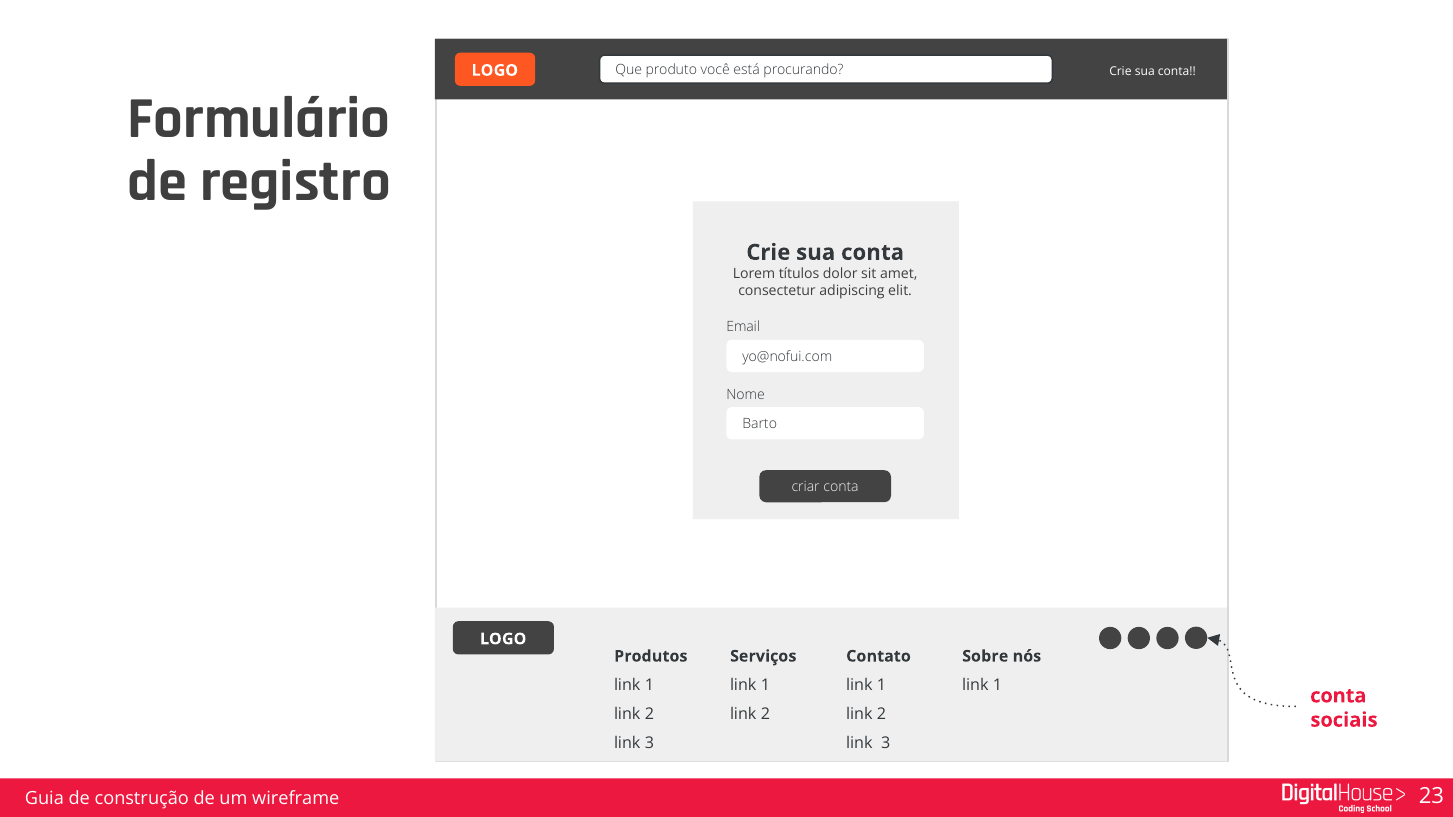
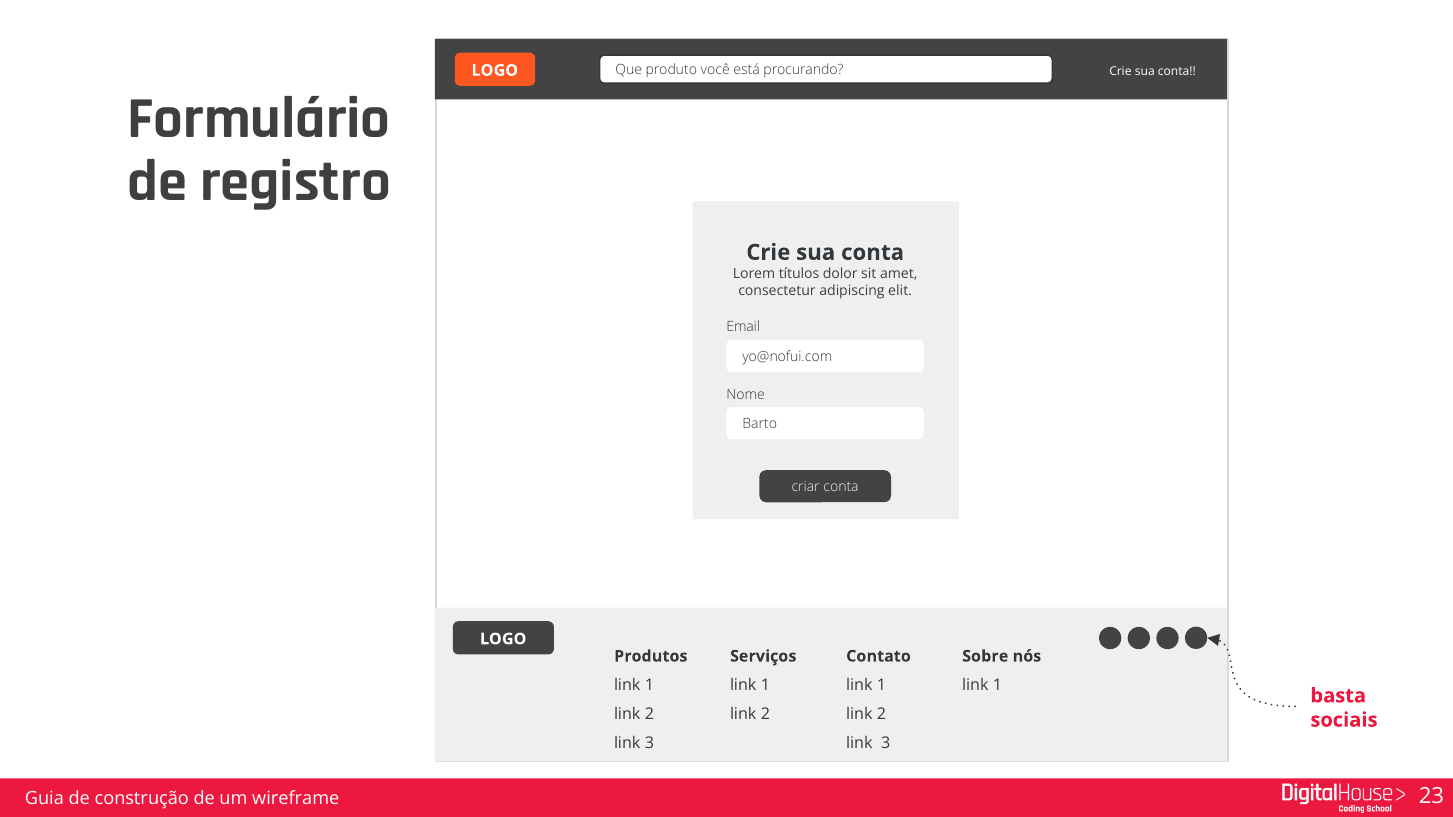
conta at (1338, 696): conta -> basta
